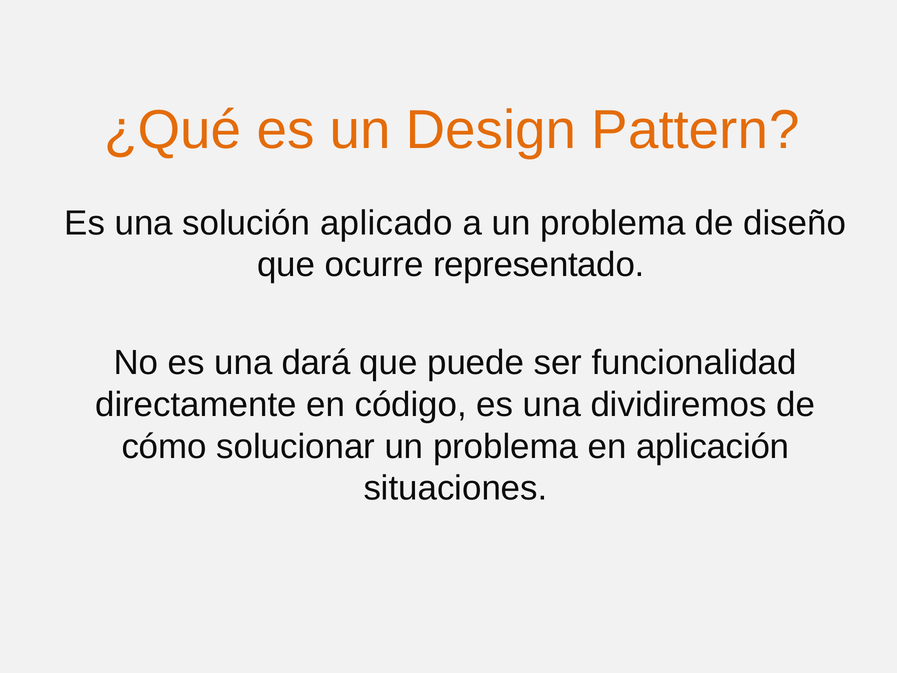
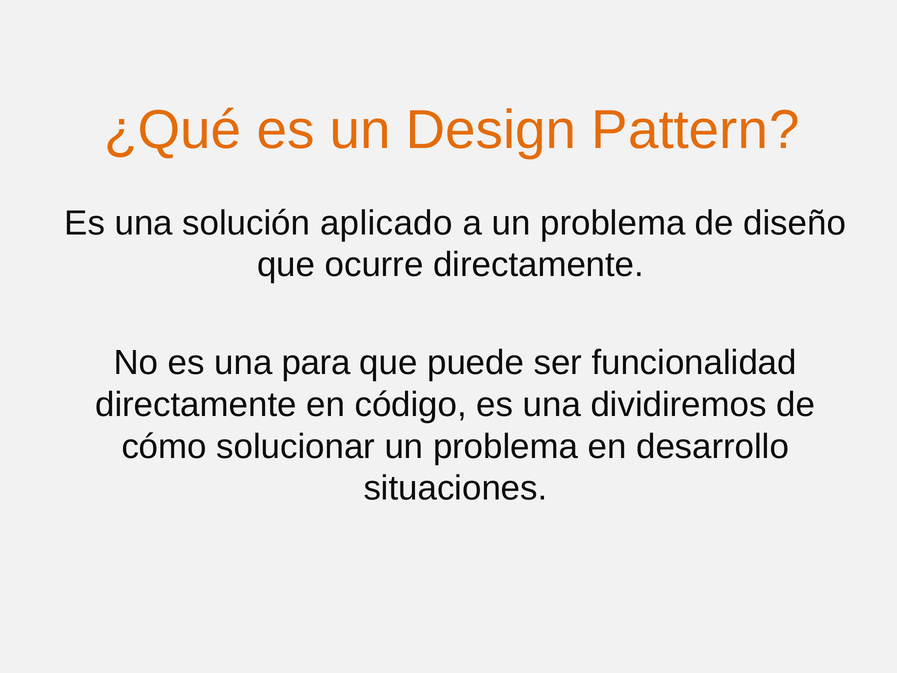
ocurre representado: representado -> directamente
dará: dará -> para
aplicación: aplicación -> desarrollo
